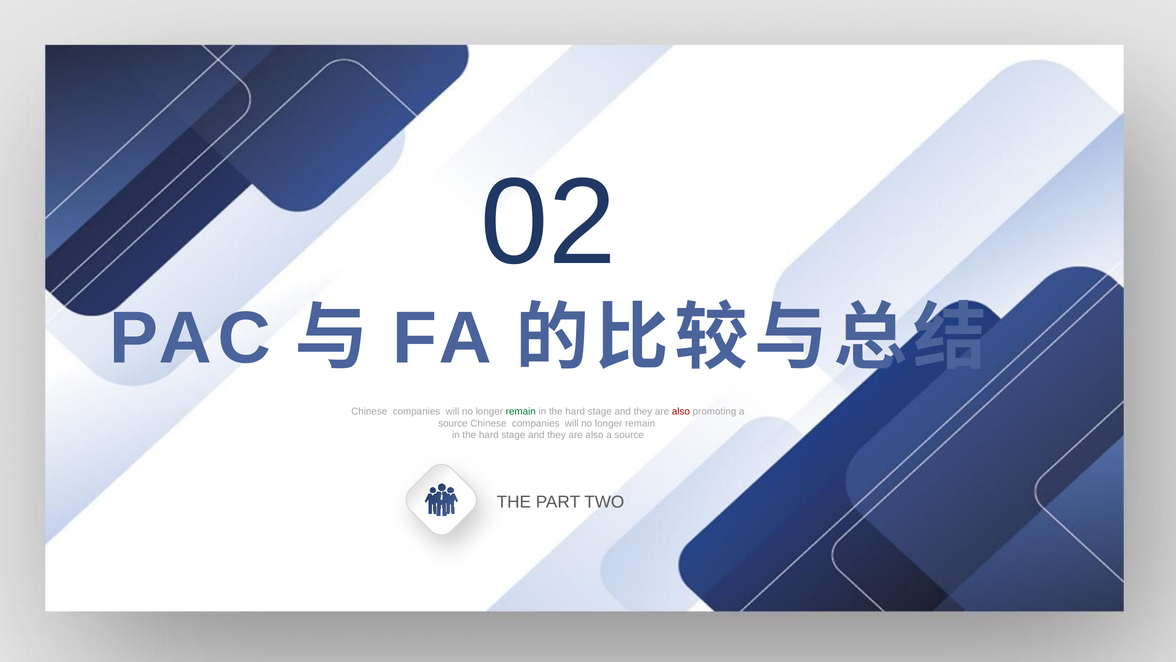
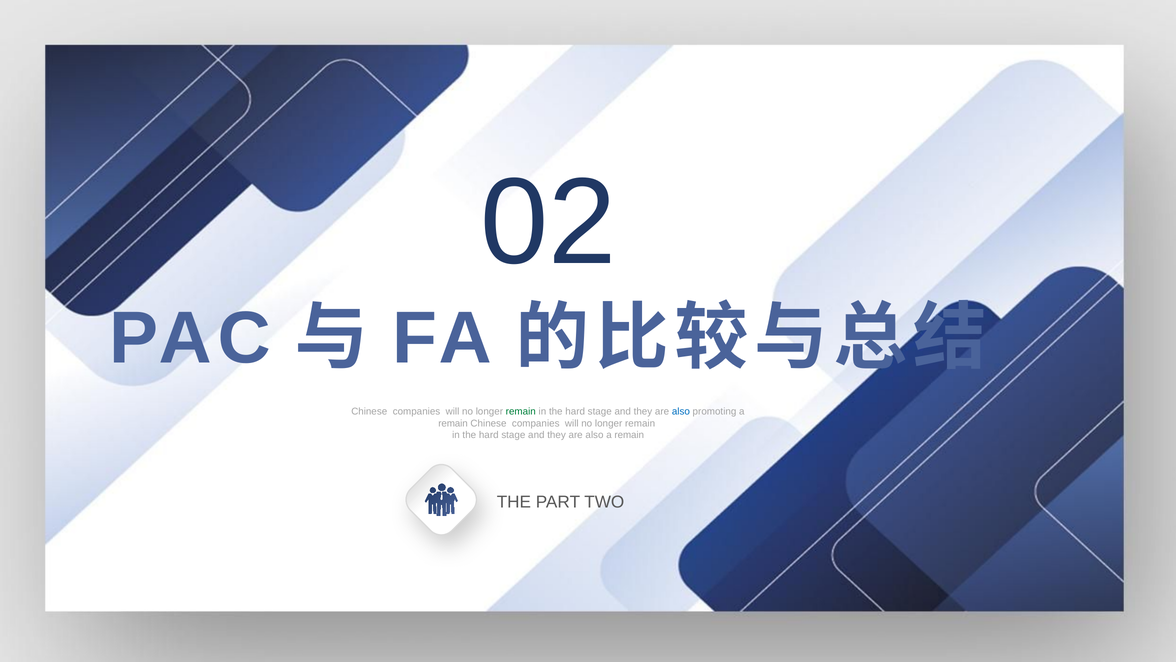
also at (681, 411) colour: red -> blue
source at (453, 423): source -> remain
also a source: source -> remain
